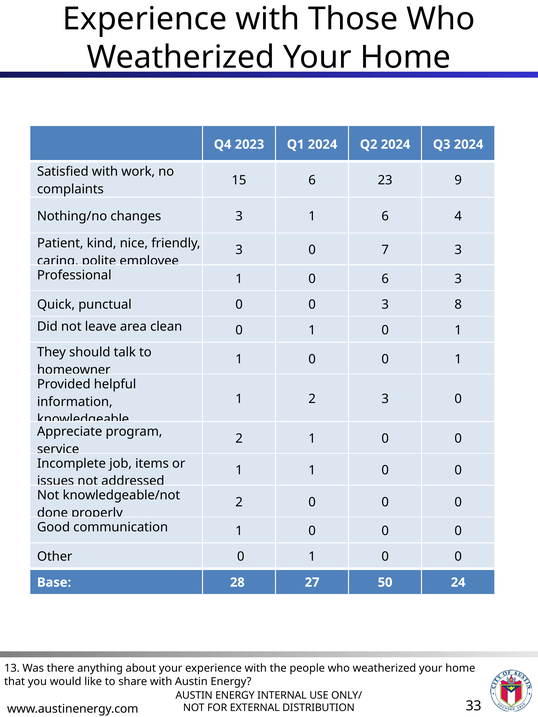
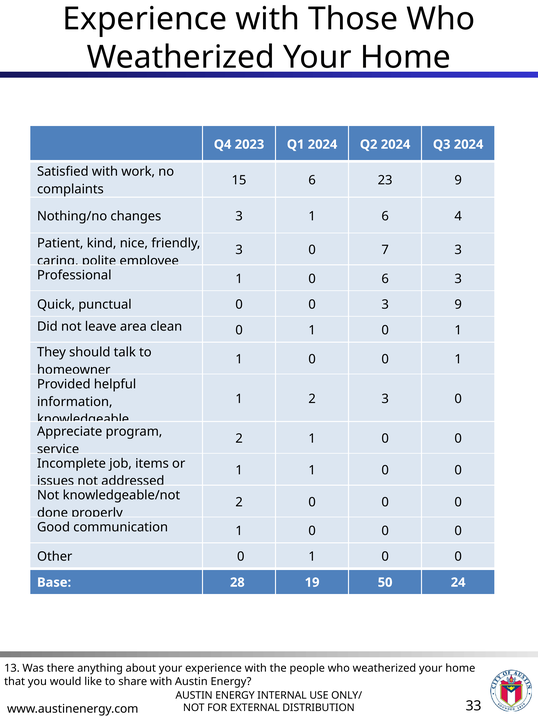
3 8: 8 -> 9
27: 27 -> 19
